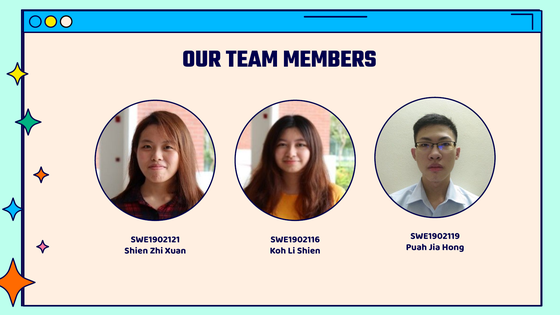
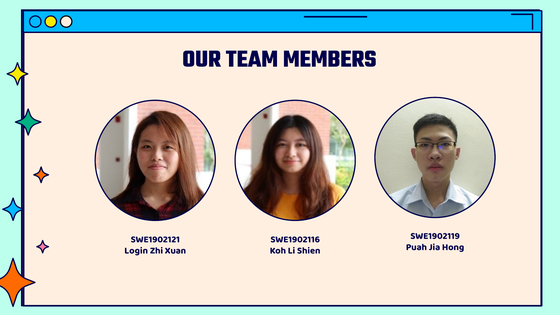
Shien at (136, 250): Shien -> Login
